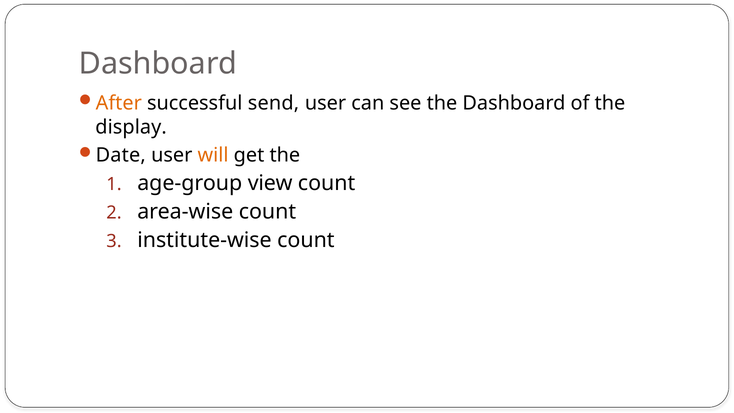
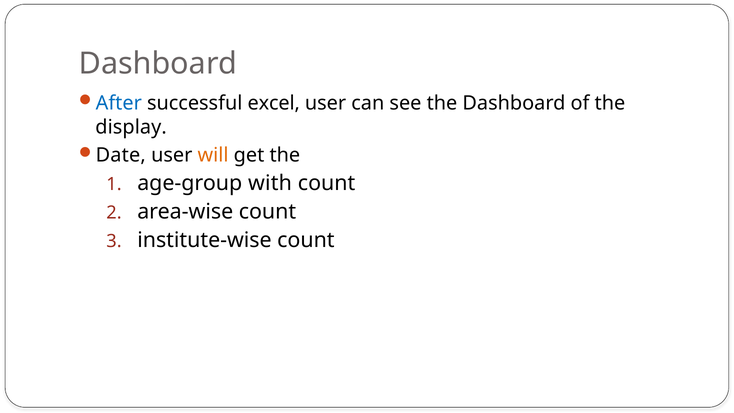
After colour: orange -> blue
send: send -> excel
view: view -> with
